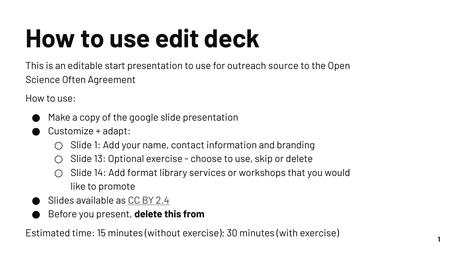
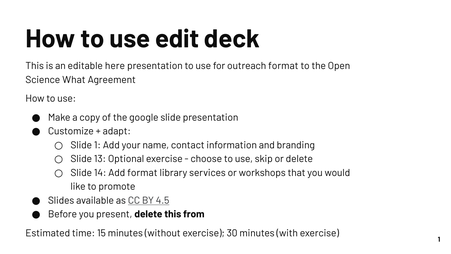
start: start -> here
outreach source: source -> format
Often: Often -> What
2.4: 2.4 -> 4.5
